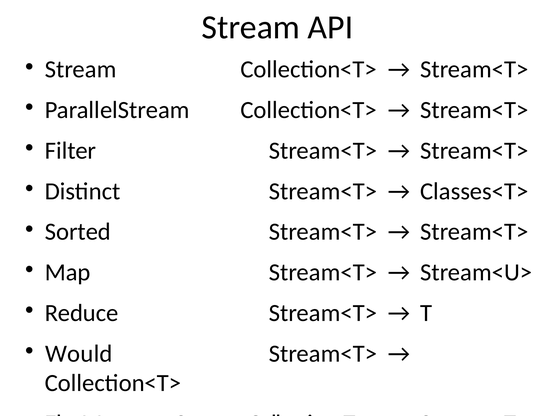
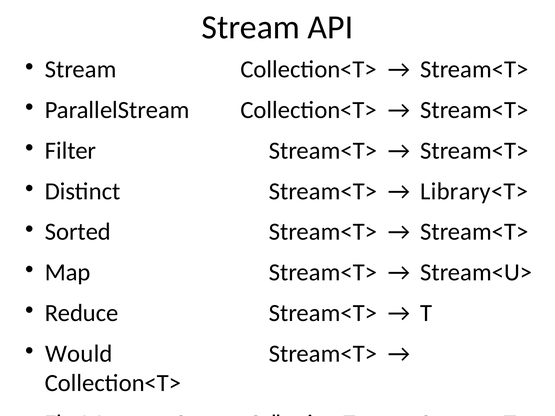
Classes<T>: Classes<T> -> Library<T>
